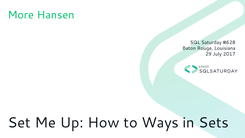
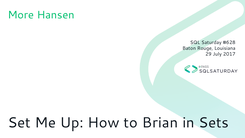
Ways: Ways -> Brian
